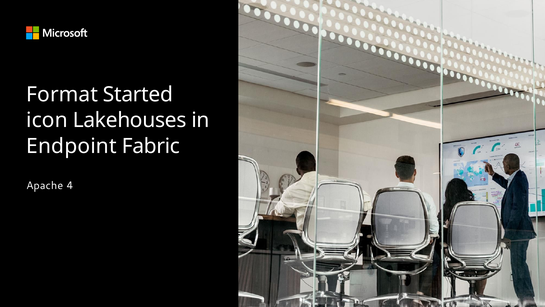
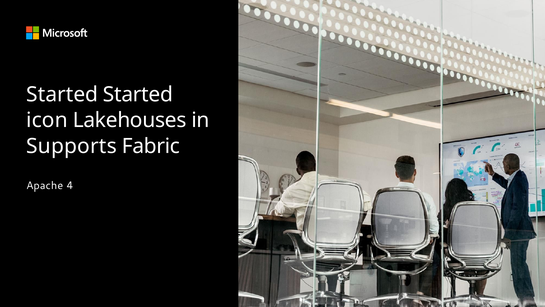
Format at (62, 94): Format -> Started
Endpoint: Endpoint -> Supports
